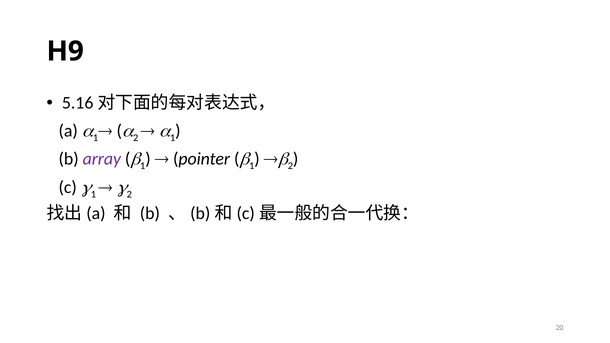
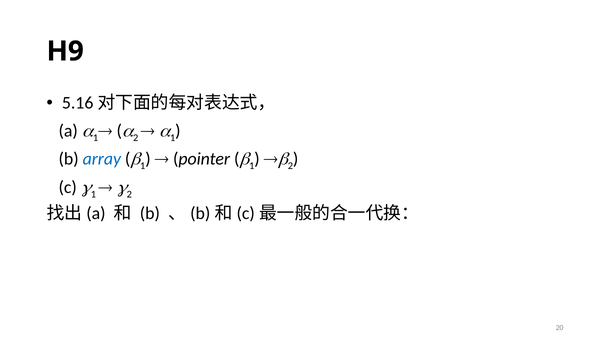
array colour: purple -> blue
